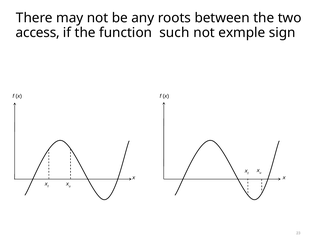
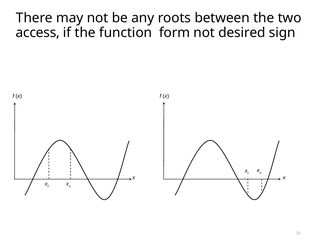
such: such -> form
exmple: exmple -> desired
